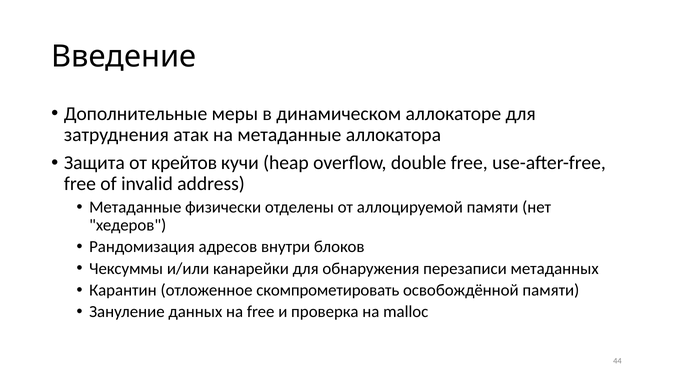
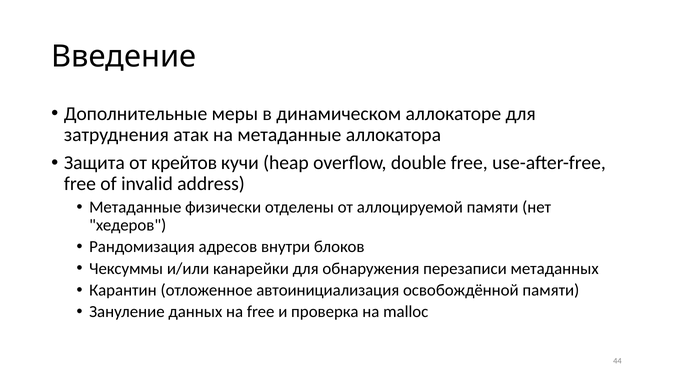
скомпрометировать: скомпрометировать -> автоинициализация
